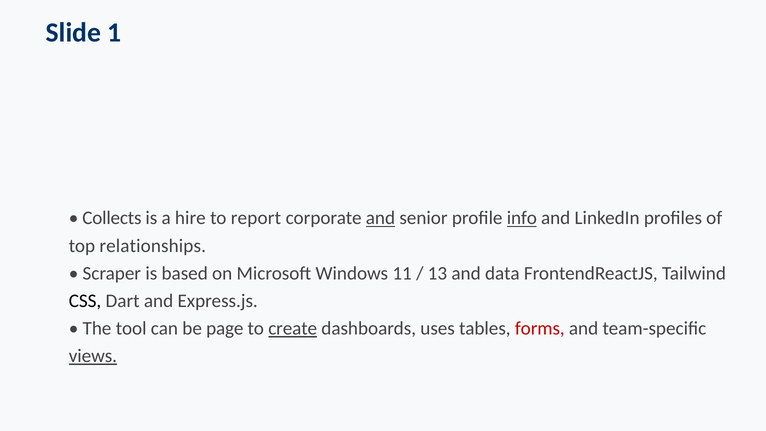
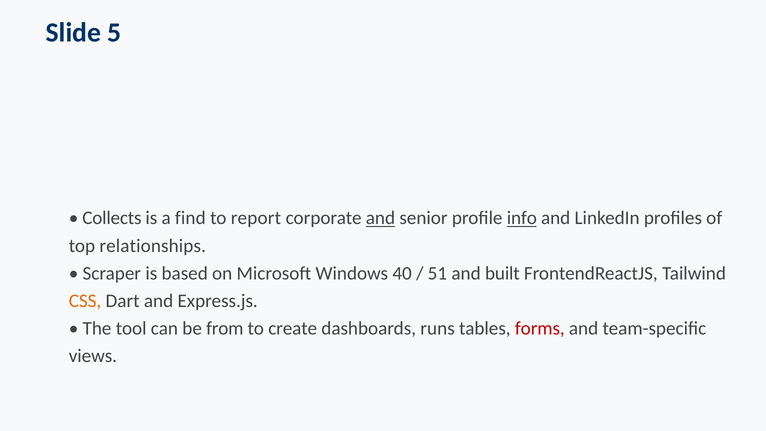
1: 1 -> 5
hire: hire -> find
11: 11 -> 40
13: 13 -> 51
data: data -> built
CSS colour: black -> orange
page: page -> from
create underline: present -> none
uses: uses -> runs
views underline: present -> none
